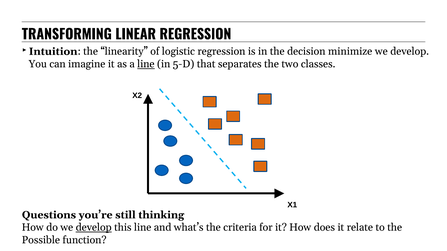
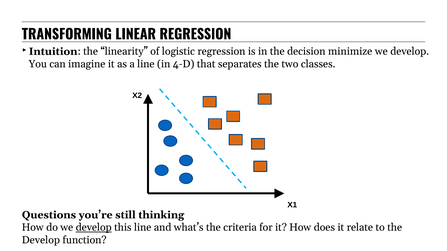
line at (146, 64) underline: present -> none
5-D: 5-D -> 4-D
Possible at (41, 240): Possible -> Develop
